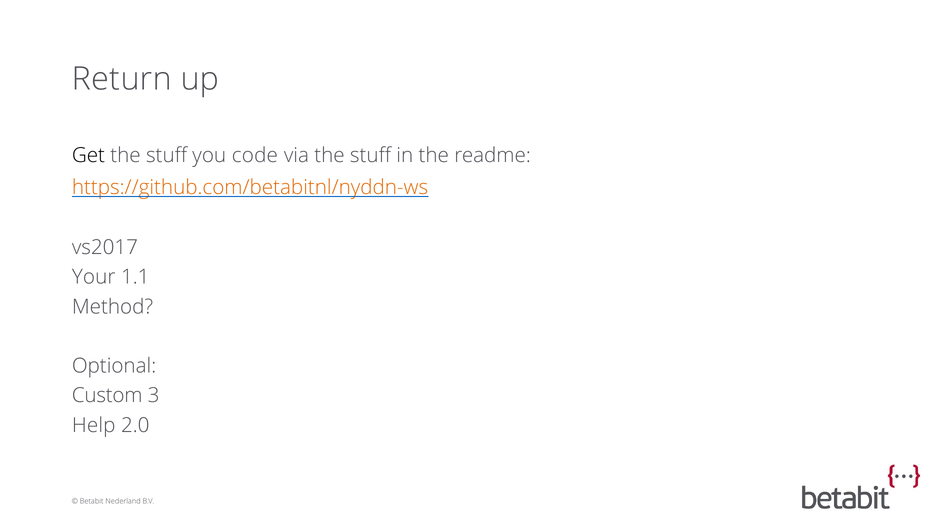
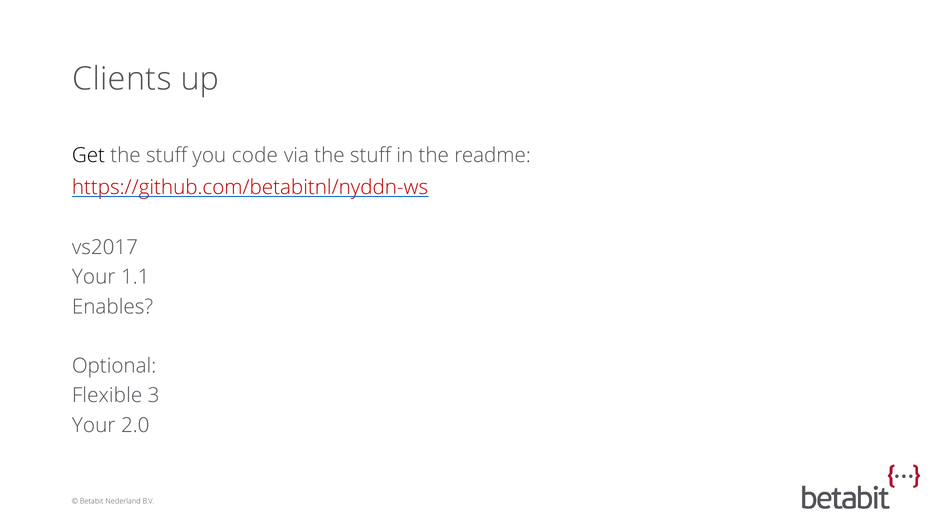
Return: Return -> Clients
https://github.com/betabitnl/nyddn-ws colour: orange -> red
Method: Method -> Enables
Custom: Custom -> Flexible
Help at (94, 426): Help -> Your
